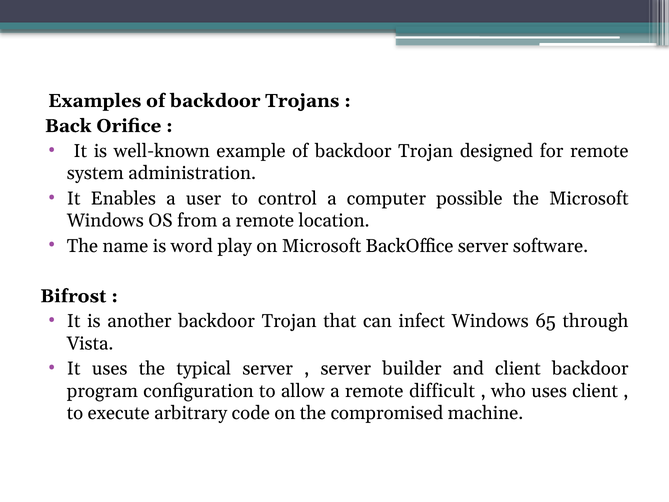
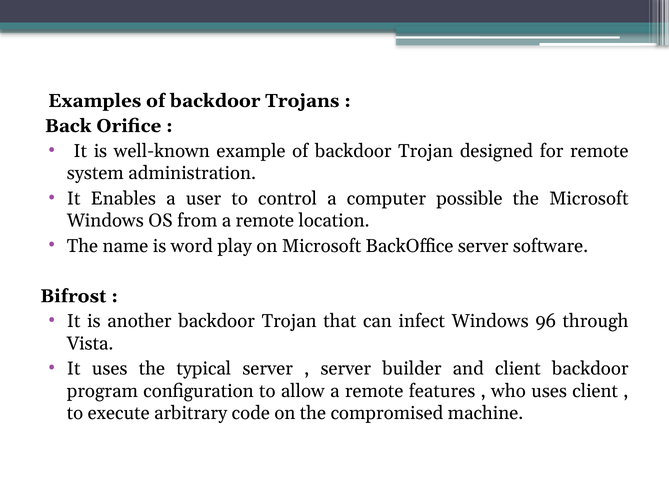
65: 65 -> 96
difficult: difficult -> features
